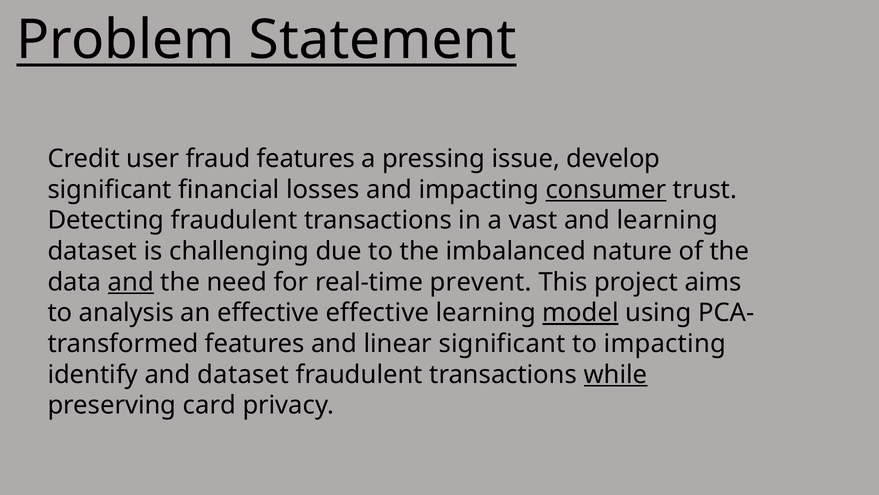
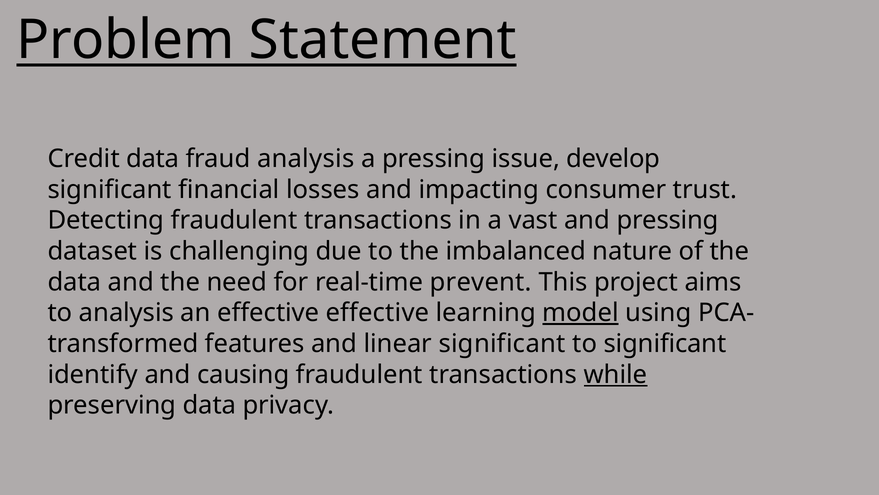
Credit user: user -> data
fraud features: features -> analysis
consumer underline: present -> none
and learning: learning -> pressing
and at (131, 282) underline: present -> none
to impacting: impacting -> significant
and dataset: dataset -> causing
preserving card: card -> data
